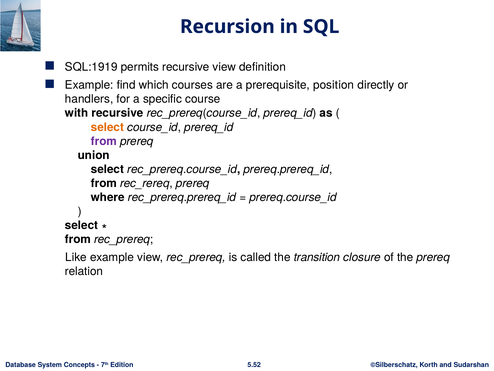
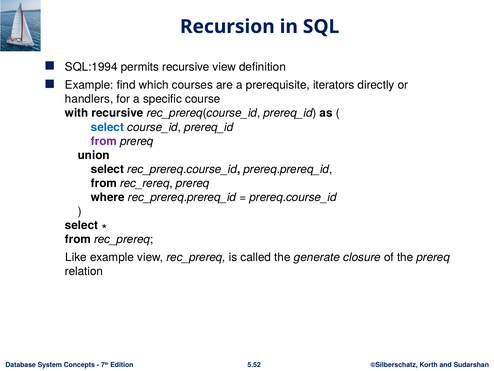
SQL:1919: SQL:1919 -> SQL:1994
position: position -> iterators
select at (107, 127) colour: orange -> blue
transition: transition -> generate
